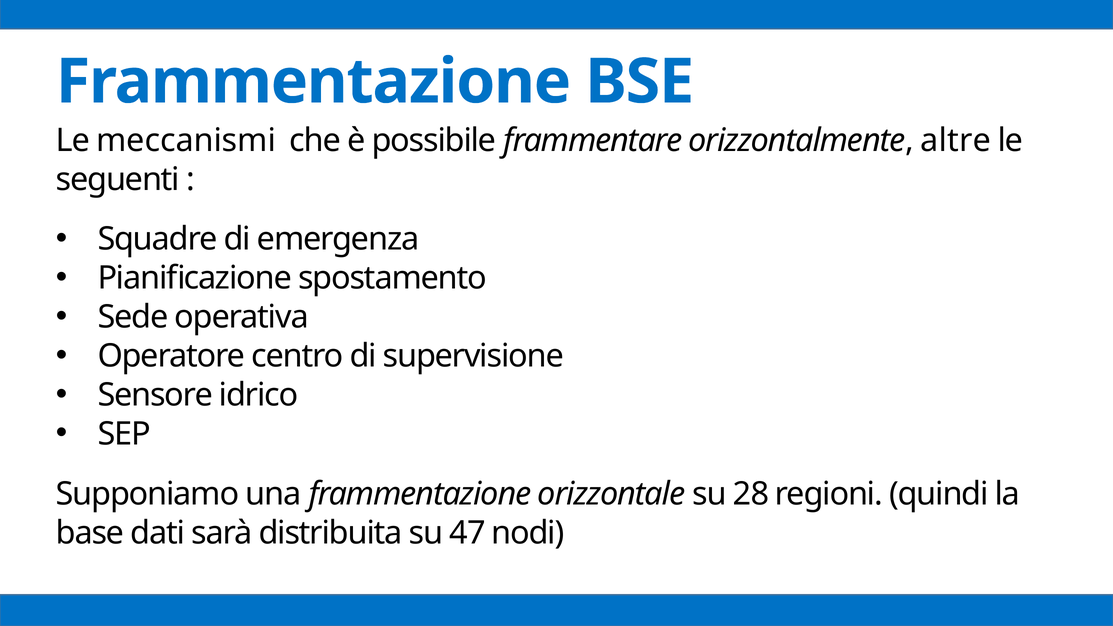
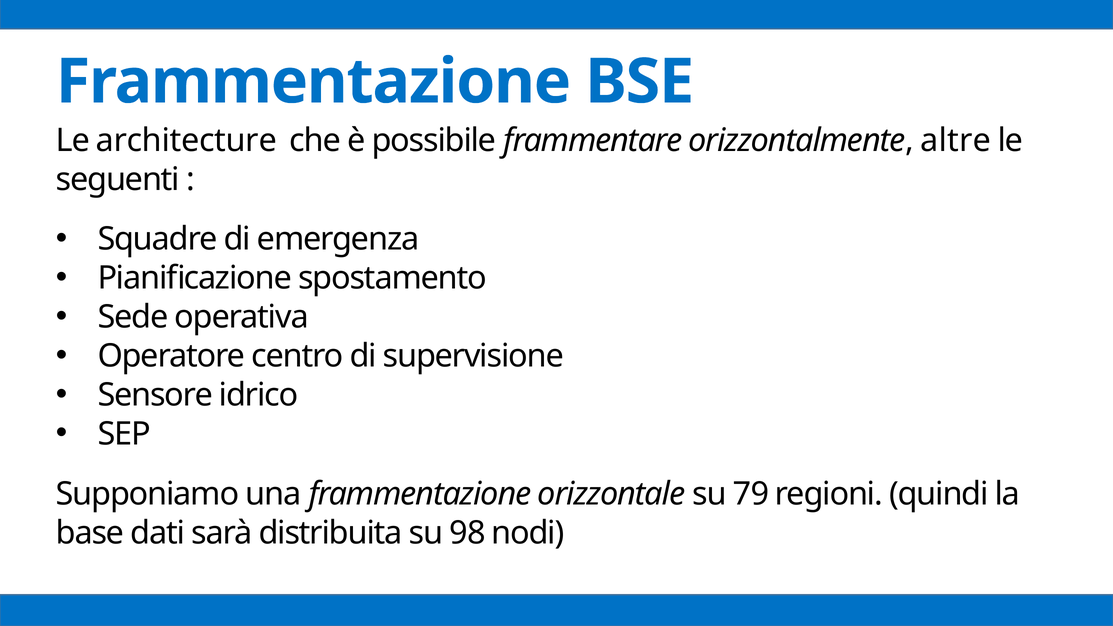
meccanismi: meccanismi -> architecture
28: 28 -> 79
47: 47 -> 98
